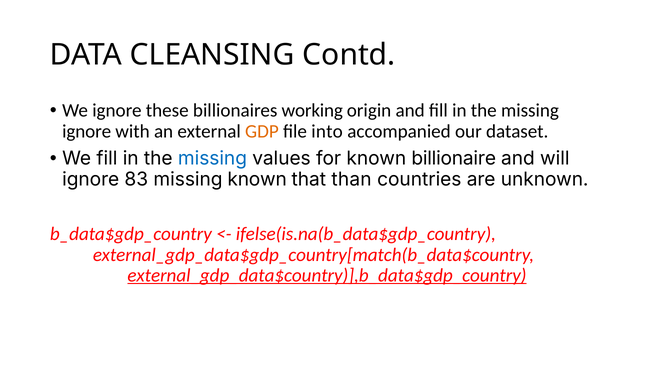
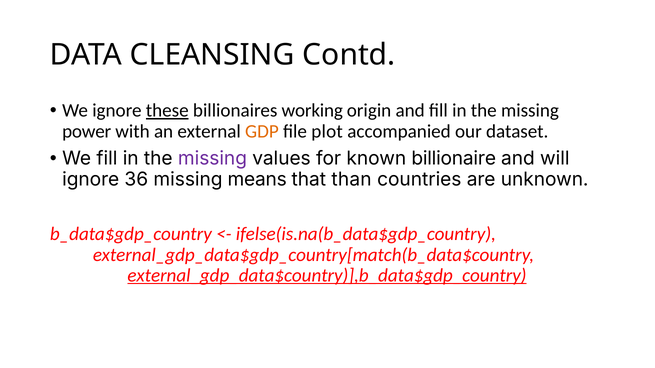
these underline: none -> present
ignore at (87, 131): ignore -> power
into: into -> plot
missing at (212, 159) colour: blue -> purple
83: 83 -> 36
missing known: known -> means
